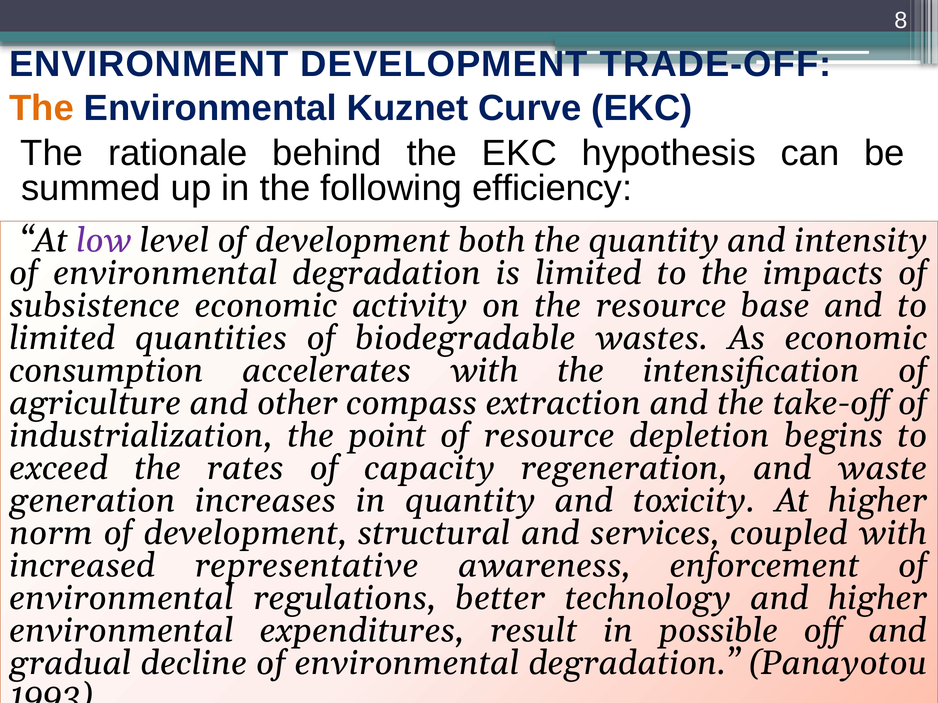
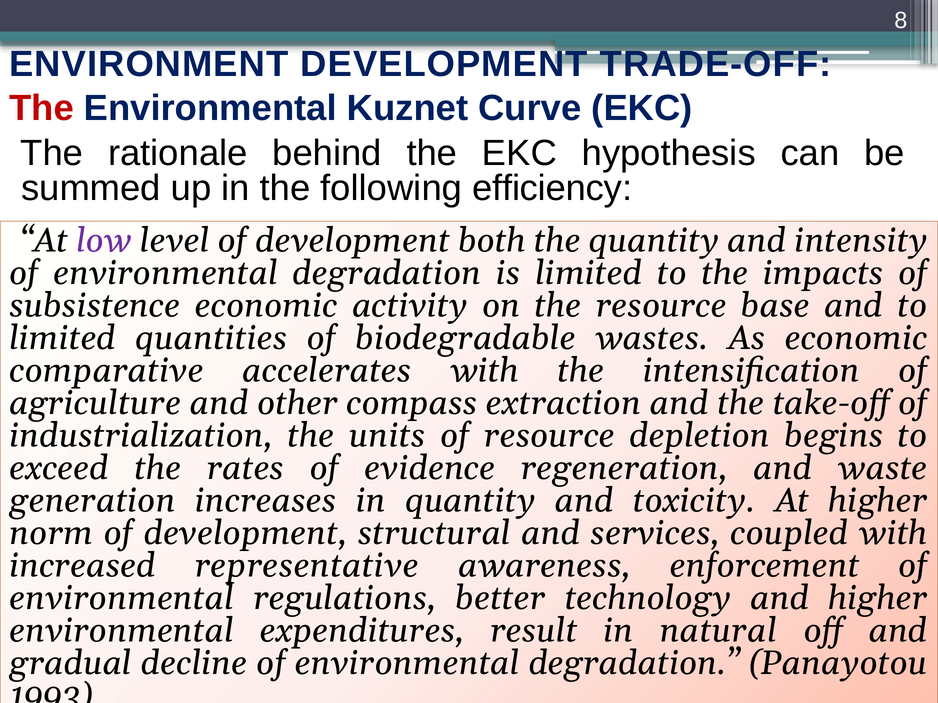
The at (42, 108) colour: orange -> red
consumption: consumption -> comparative
point: point -> units
capacity: capacity -> evidence
possible: possible -> natural
